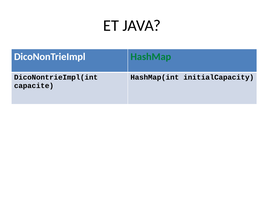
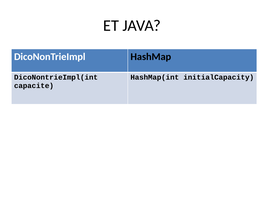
HashMap colour: green -> black
